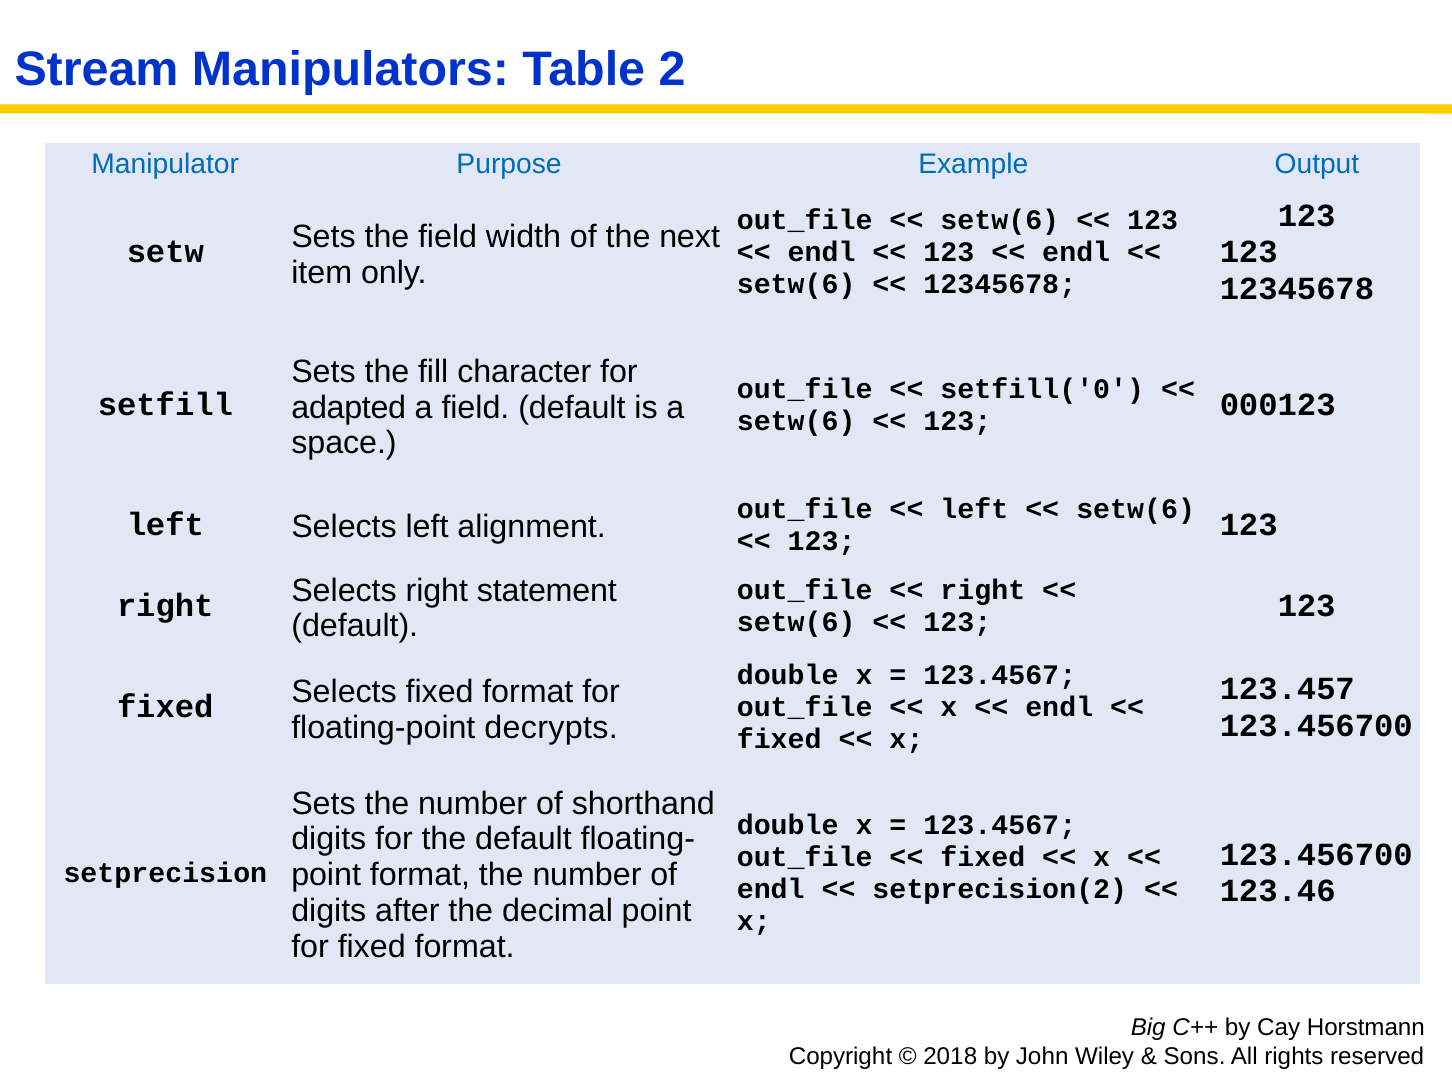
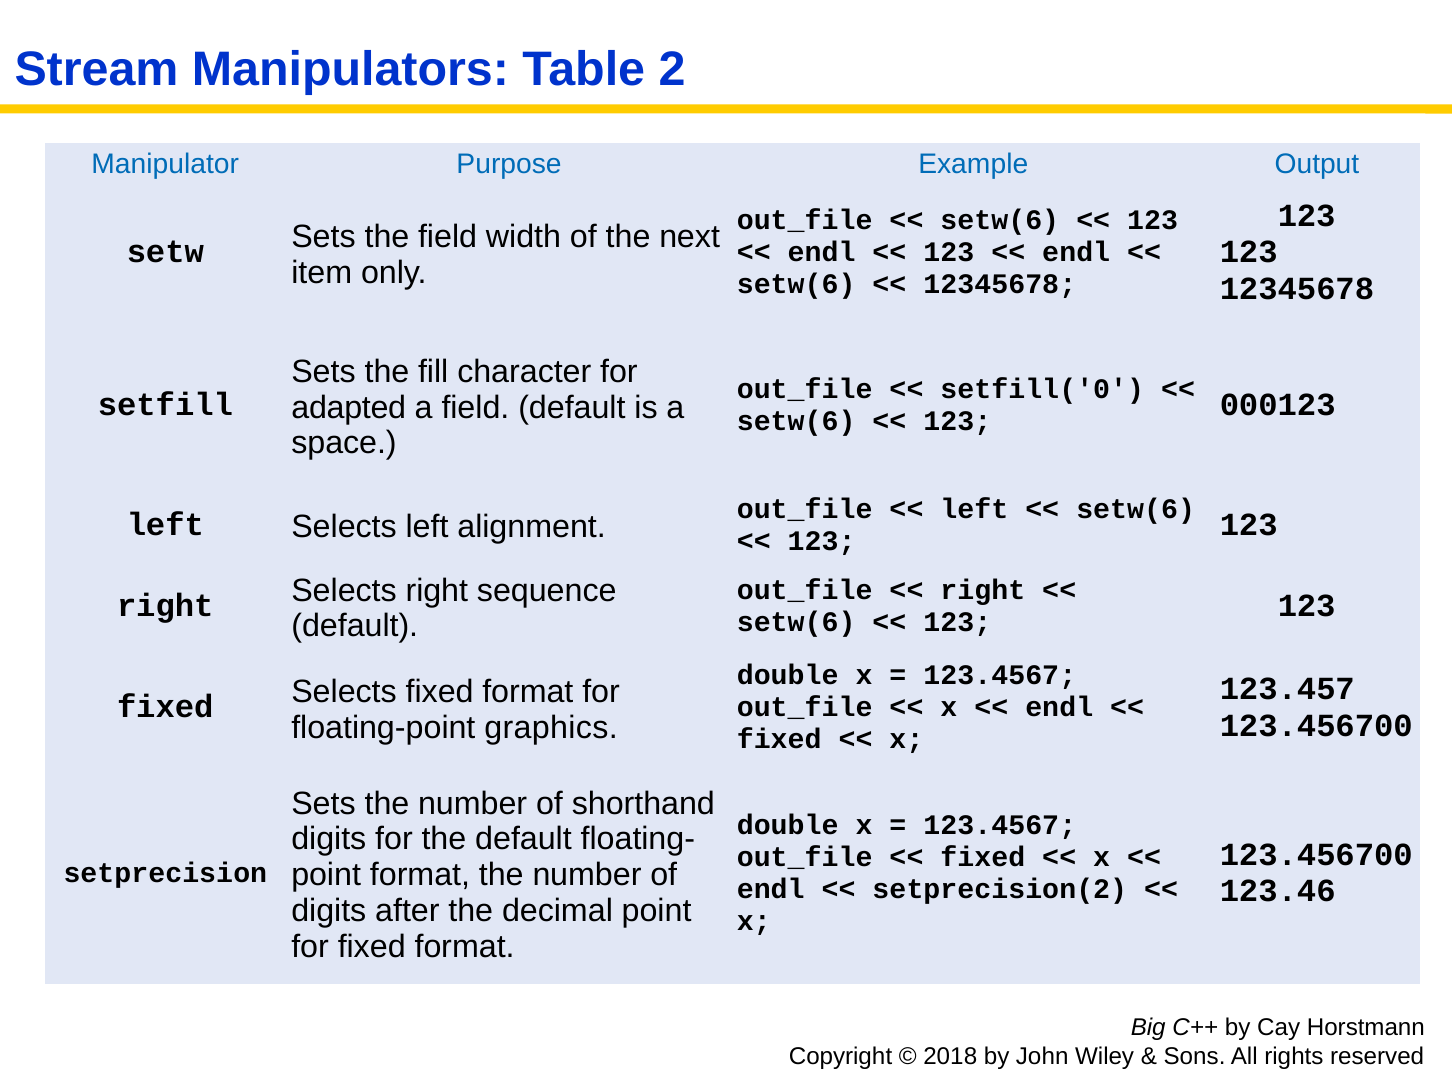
statement: statement -> sequence
decrypts: decrypts -> graphics
